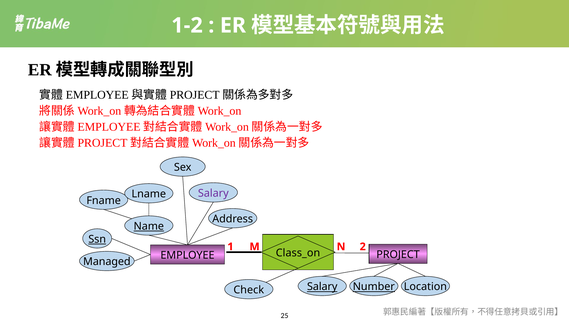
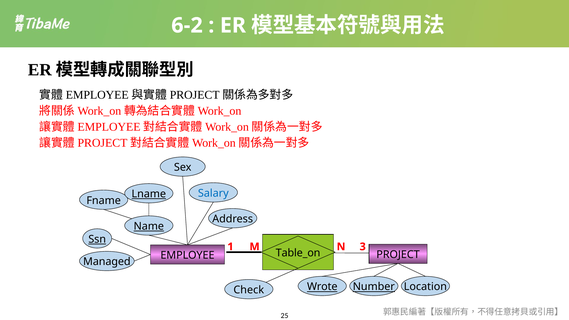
1-2: 1-2 -> 6-2
Salary at (213, 193) colour: purple -> blue
Lname underline: none -> present
2: 2 -> 3
Class_on: Class_on -> Table_on
Salary at (322, 287): Salary -> Wrote
